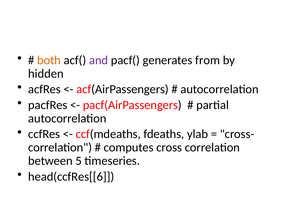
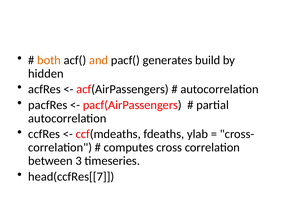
and colour: purple -> orange
from: from -> build
5: 5 -> 3
head(ccfRes[[6: head(ccfRes[[6 -> head(ccfRes[[7
